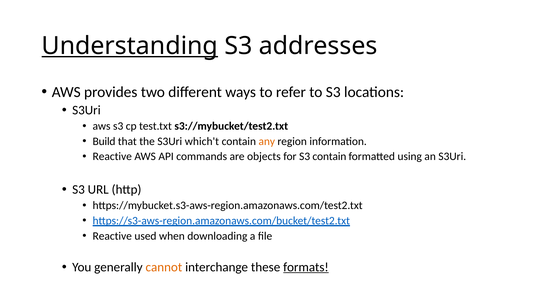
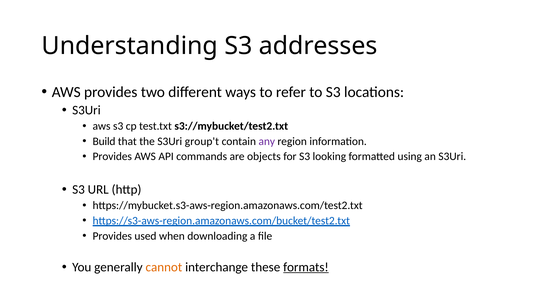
Understanding underline: present -> none
which't: which't -> group't
any colour: orange -> purple
Reactive at (112, 156): Reactive -> Provides
S3 contain: contain -> looking
Reactive at (112, 236): Reactive -> Provides
